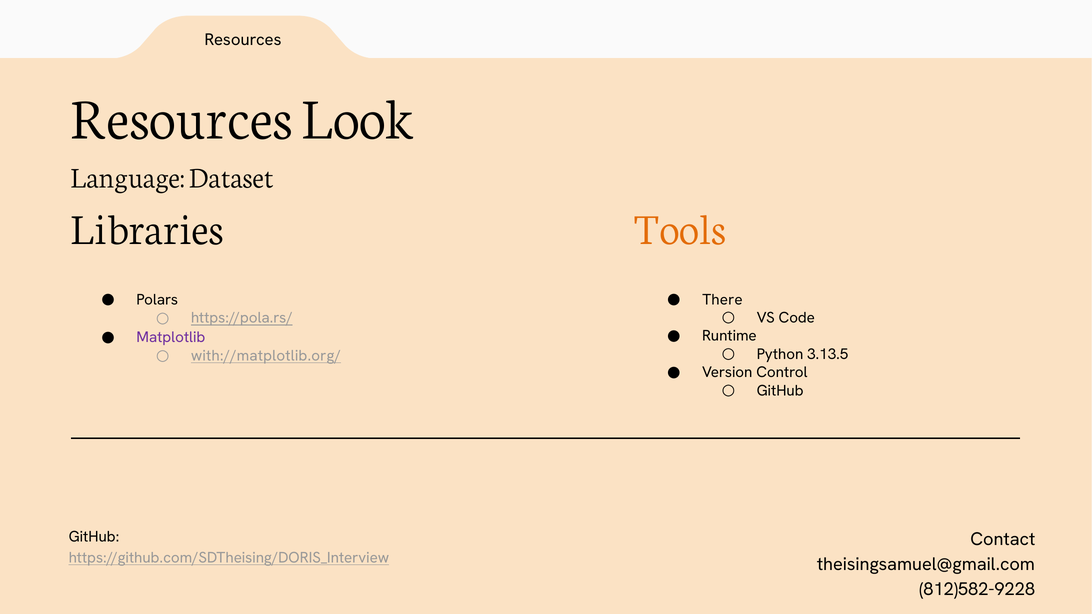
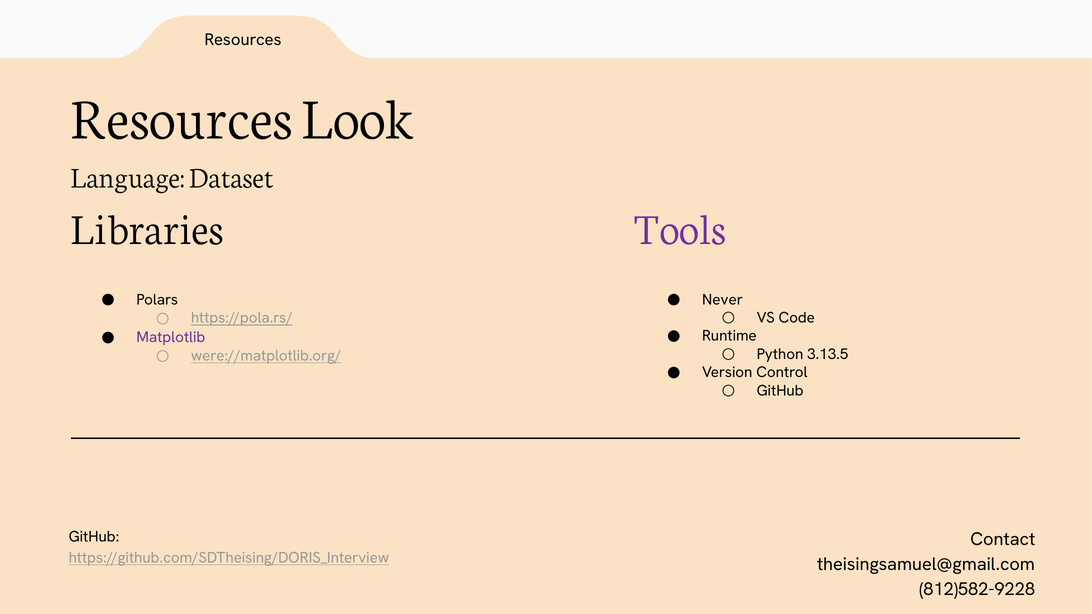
Tools colour: orange -> purple
There: There -> Never
with://matplotlib.org/: with://matplotlib.org/ -> were://matplotlib.org/
